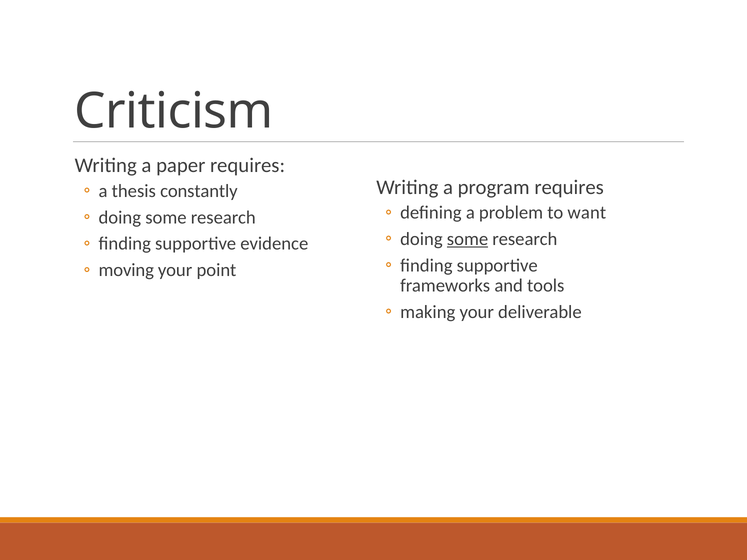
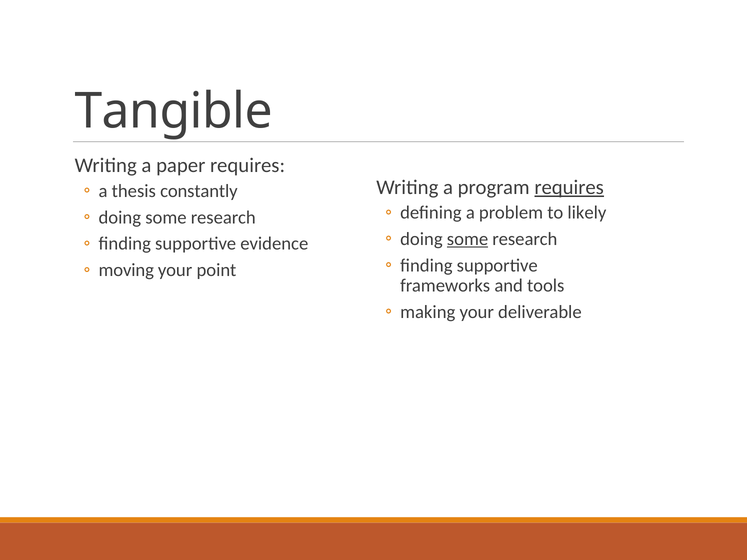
Criticism: Criticism -> Tangible
requires at (569, 187) underline: none -> present
want: want -> likely
